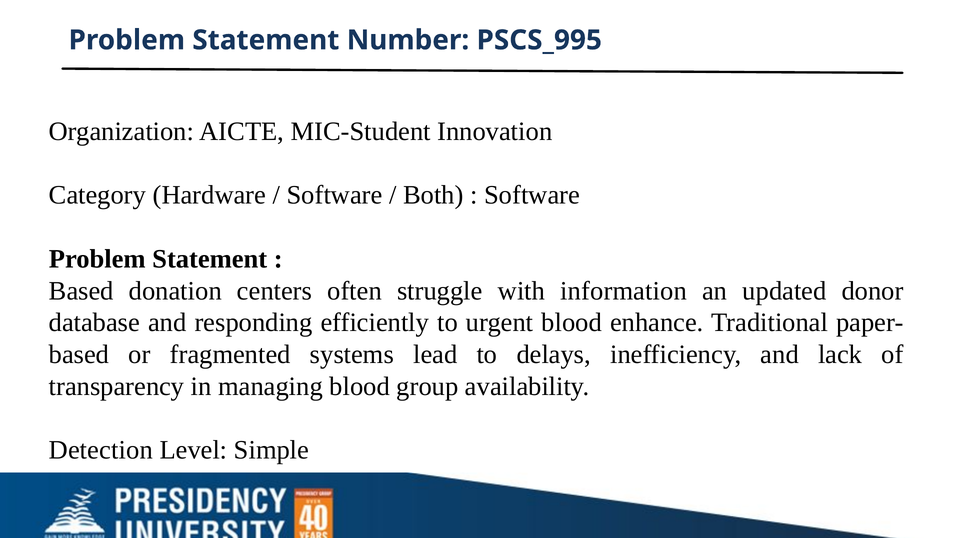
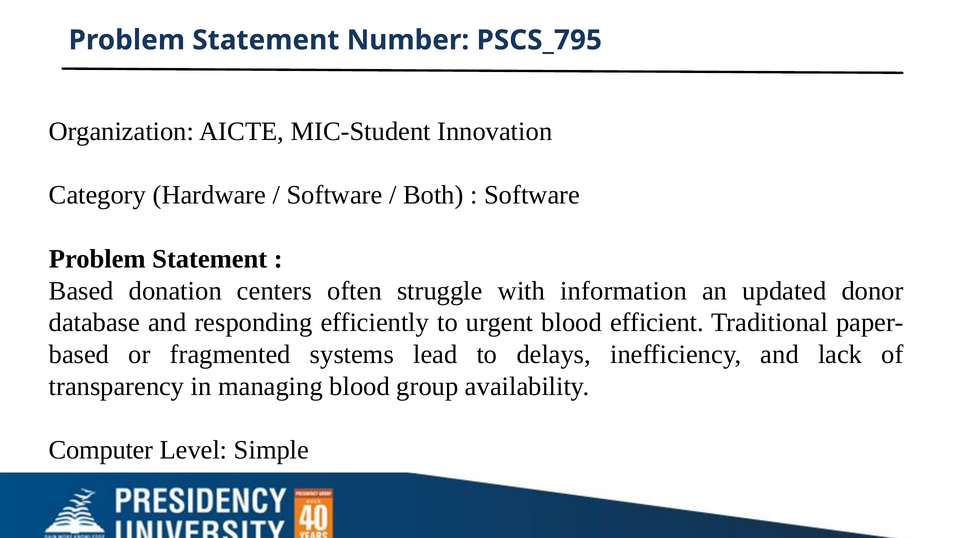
PSCS_995: PSCS_995 -> PSCS_795
enhance: enhance -> efficient
Detection: Detection -> Computer
